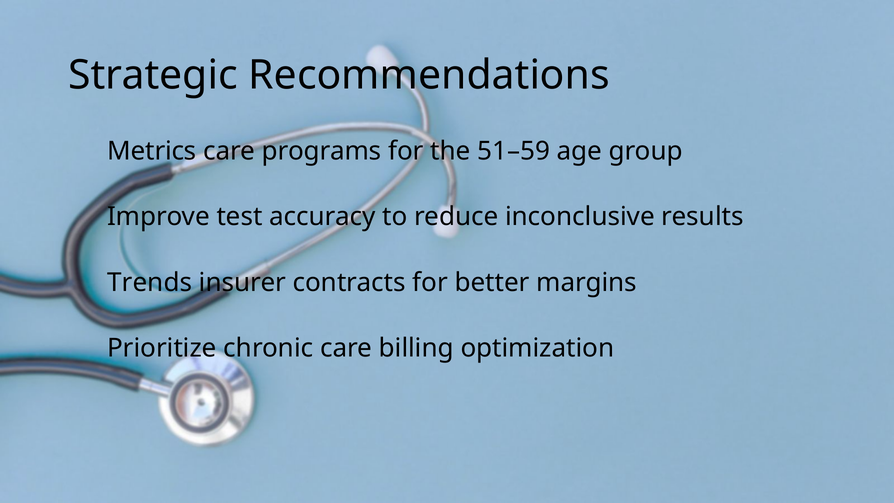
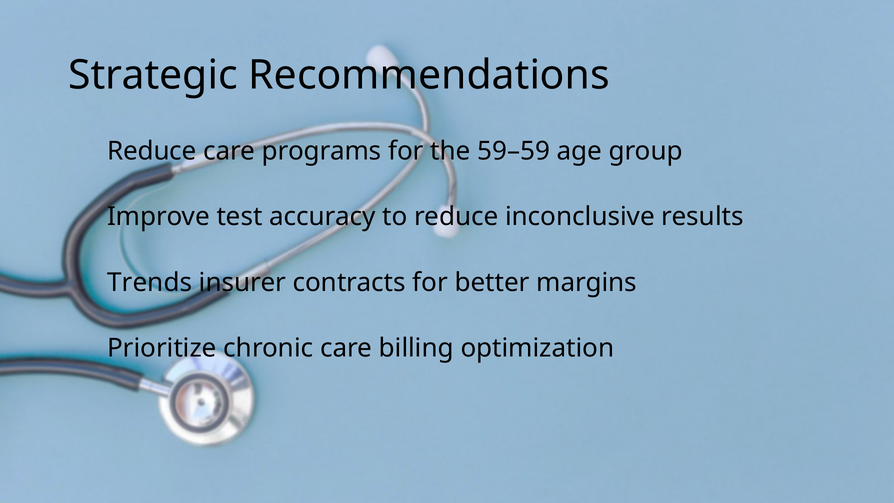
Metrics at (152, 151): Metrics -> Reduce
51–59: 51–59 -> 59–59
